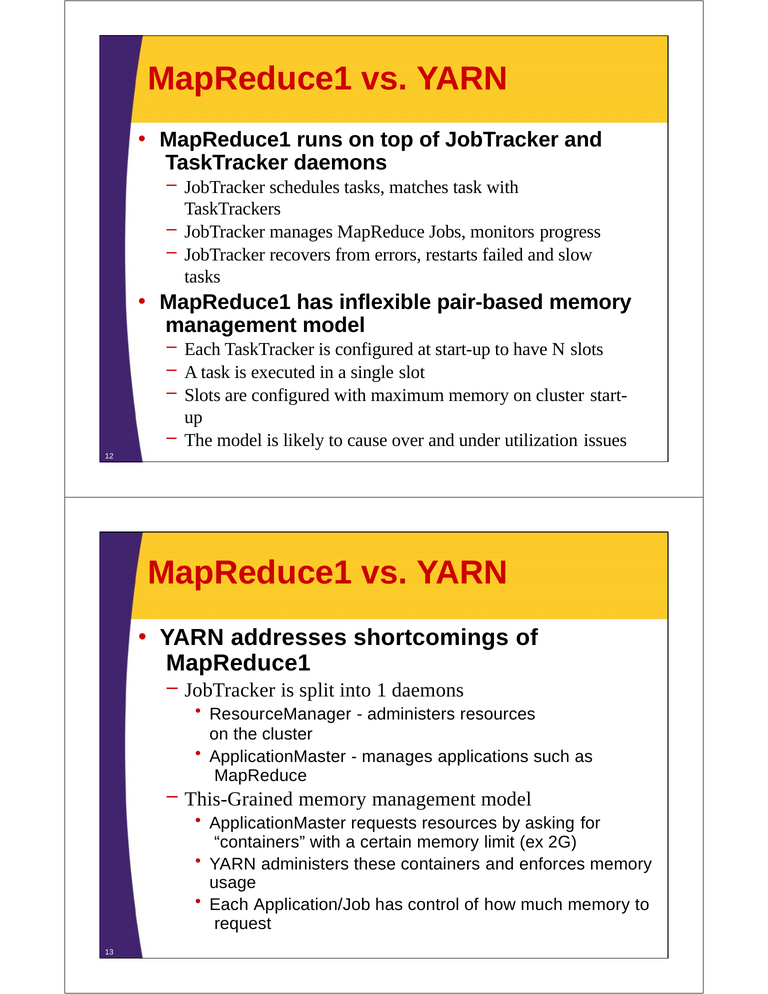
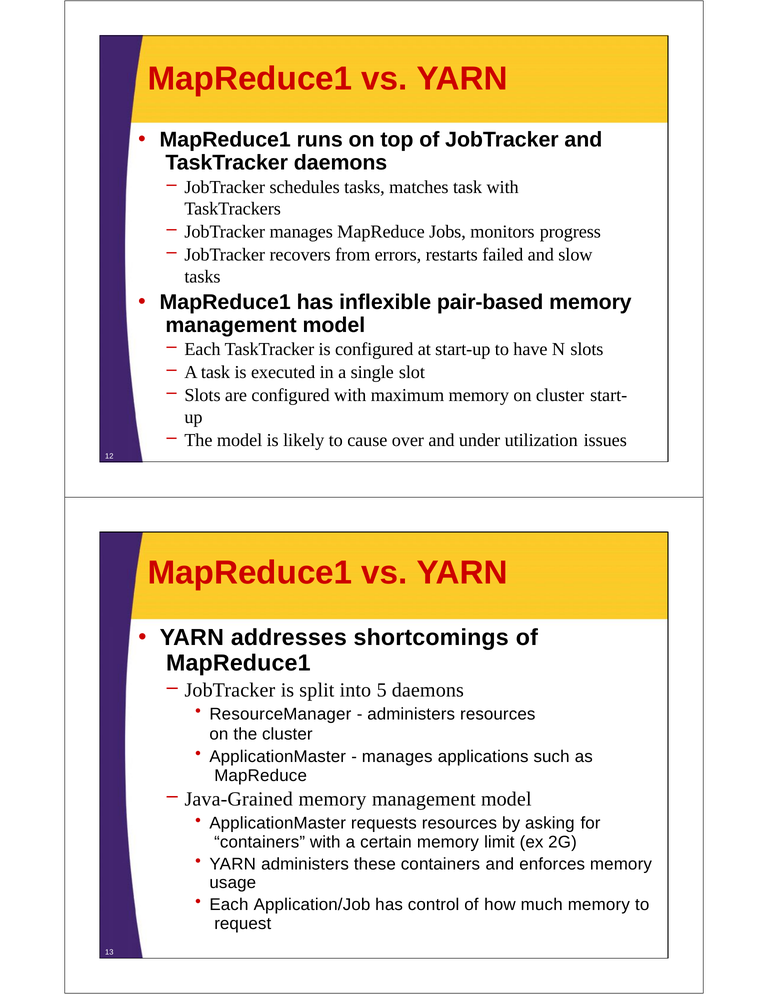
1: 1 -> 5
This-Grained: This-Grained -> Java-Grained
